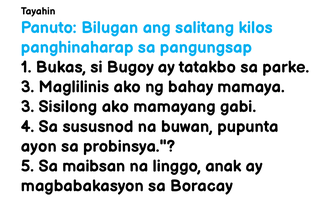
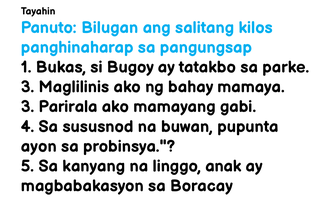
Sisilong: Sisilong -> Parirala
maibsan: maibsan -> kanyang
